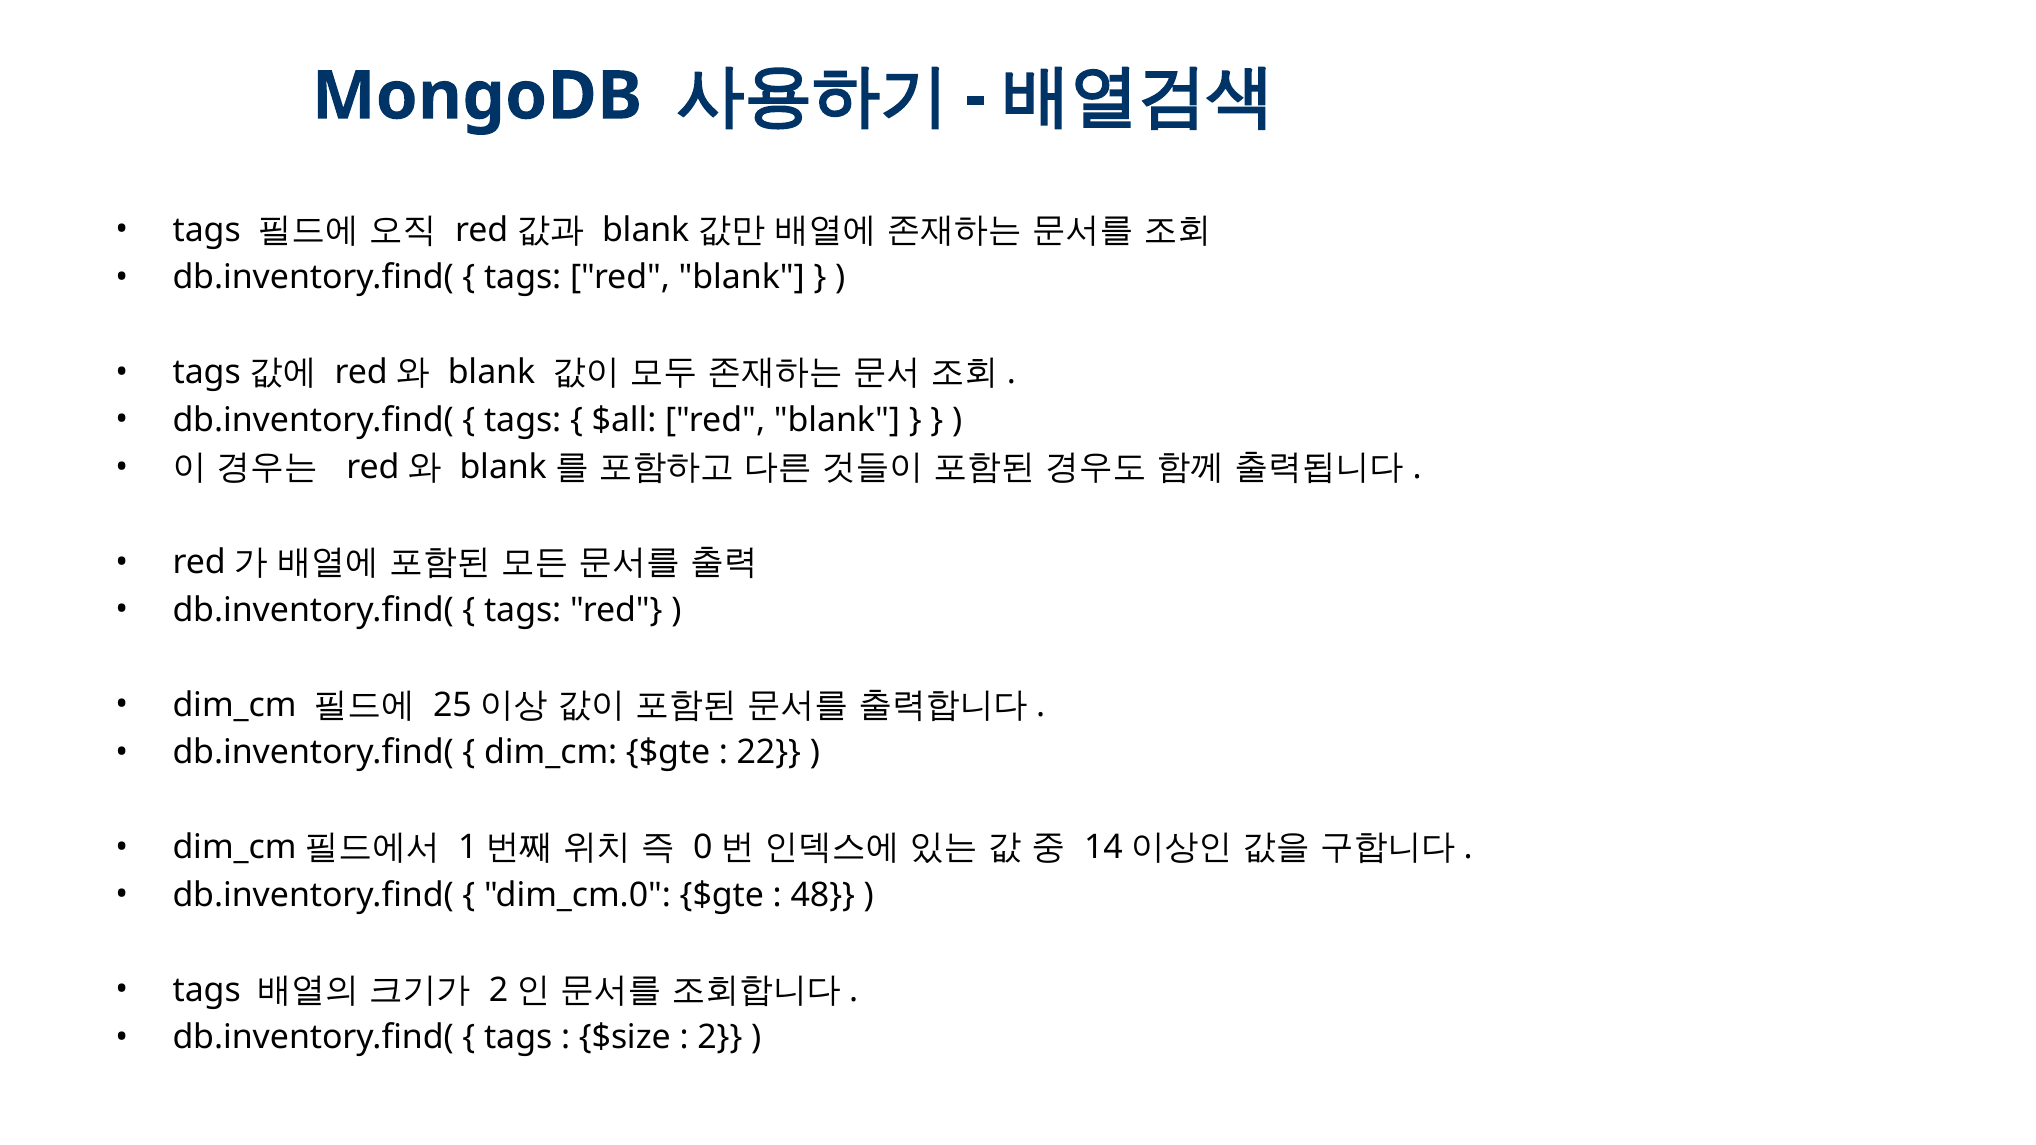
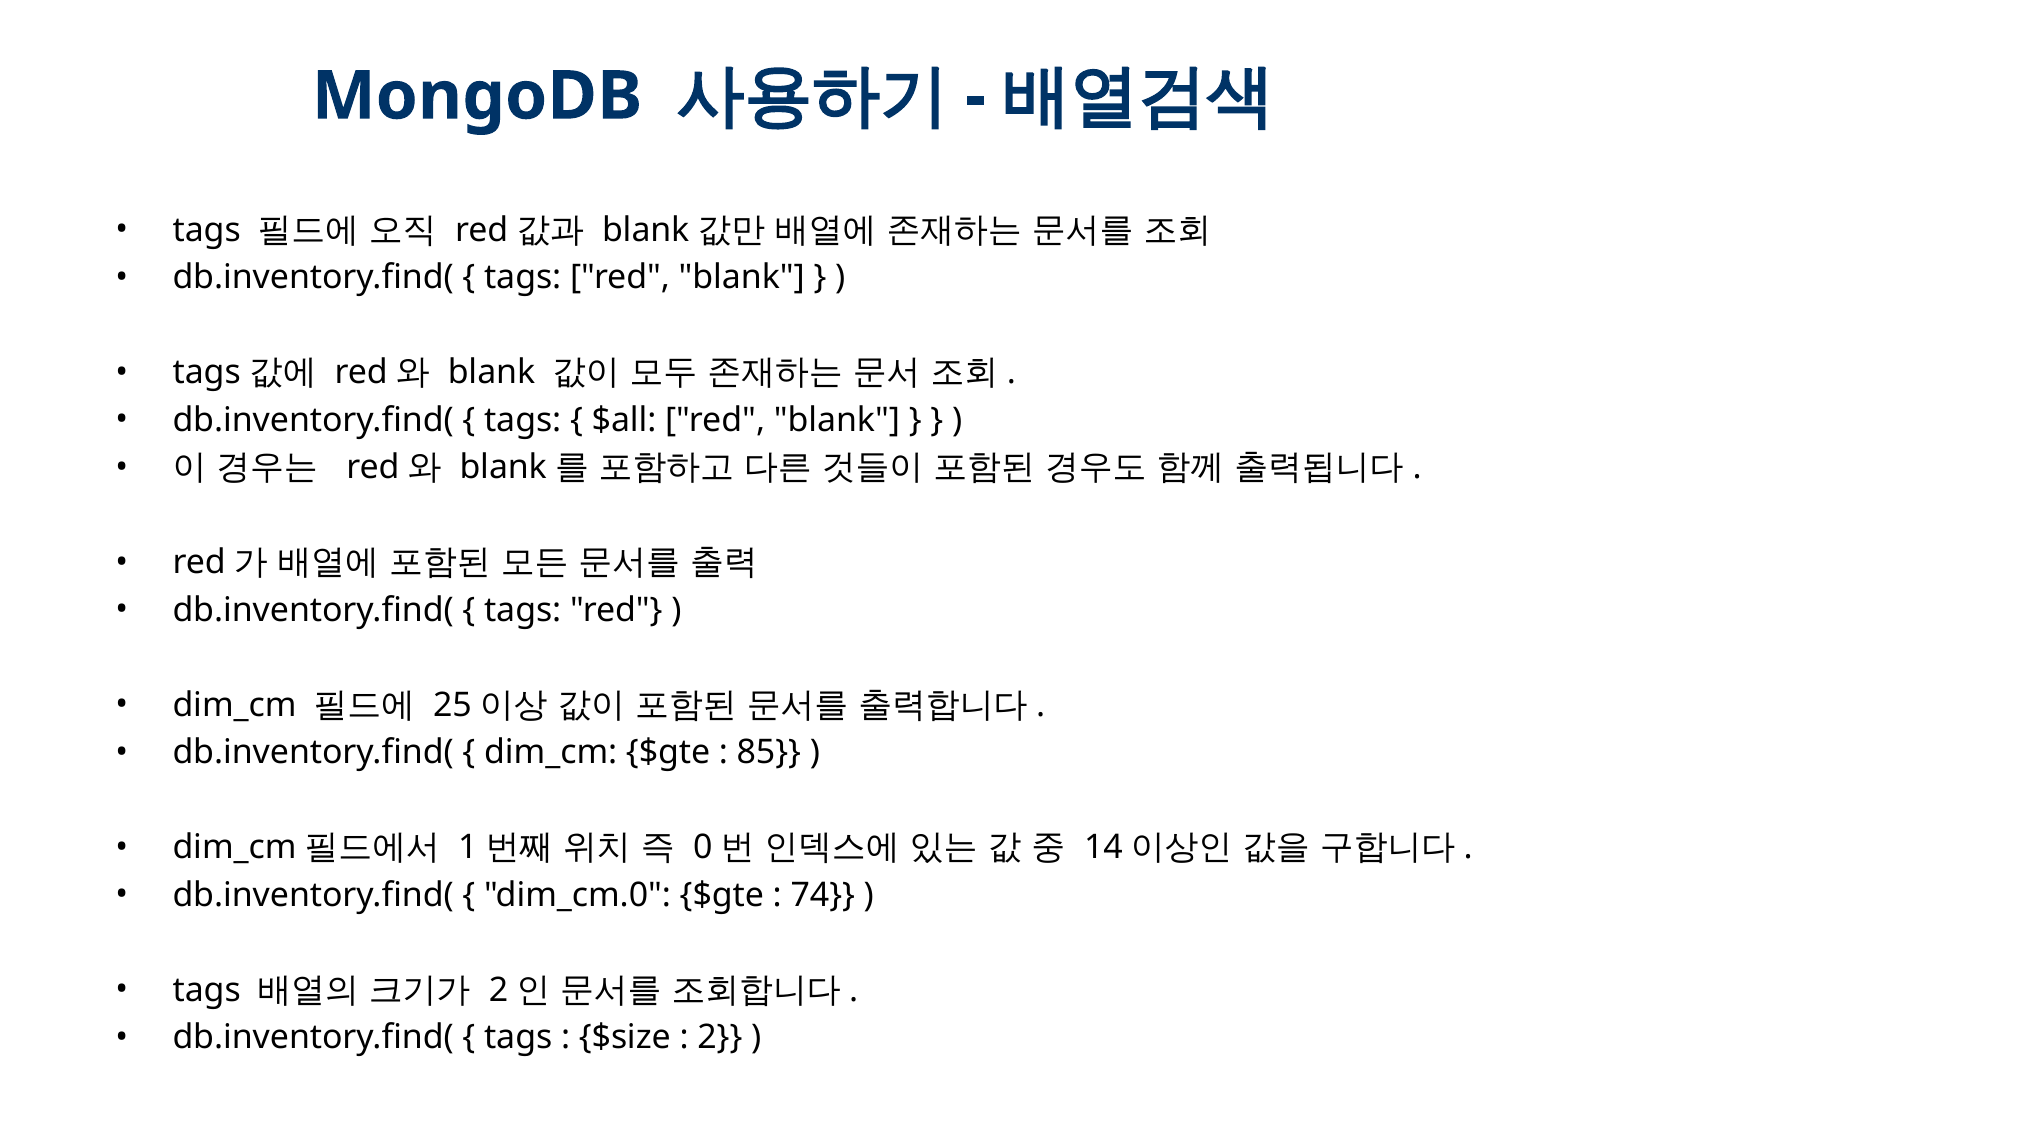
22: 22 -> 85
48: 48 -> 74
